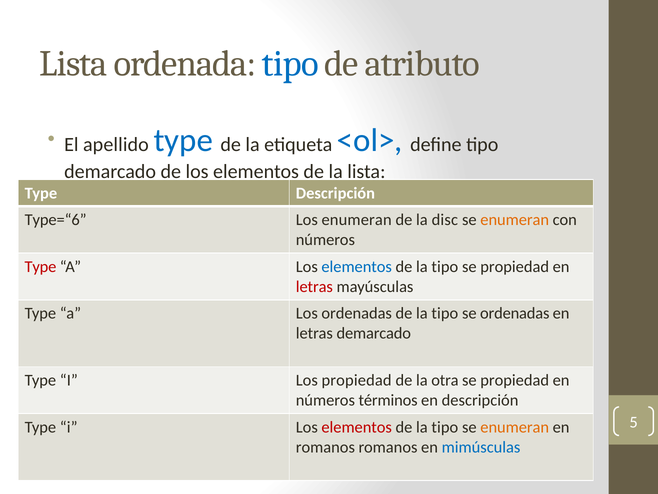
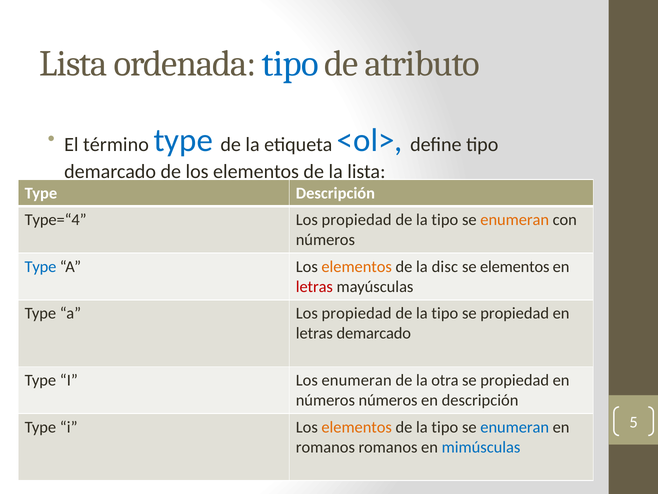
apellido: apellido -> término
Type=“6: Type=“6 -> Type=“4
enumeran at (357, 220): enumeran -> propiedad
disc at (445, 220): disc -> tipo
Type at (40, 266) colour: red -> blue
elementos at (357, 266) colour: blue -> orange
tipo at (445, 266): tipo -> disc
propiedad at (515, 266): propiedad -> elementos
a Los ordenadas: ordenadas -> propiedad
ordenadas at (515, 313): ordenadas -> propiedad
Los propiedad: propiedad -> enumeran
números términos: términos -> números
elementos at (357, 427) colour: red -> orange
enumeran at (515, 427) colour: orange -> blue
